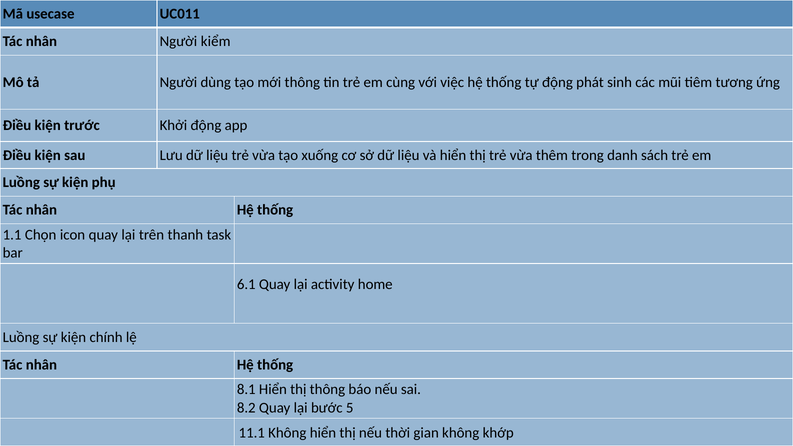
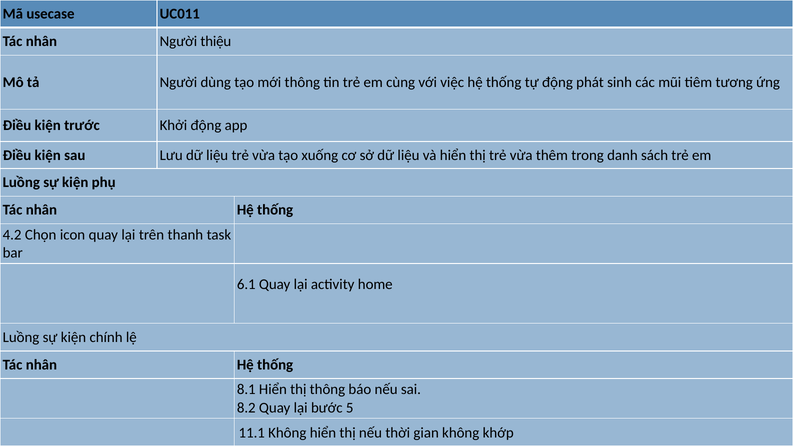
kiểm: kiểm -> thiệu
1.1: 1.1 -> 4.2
